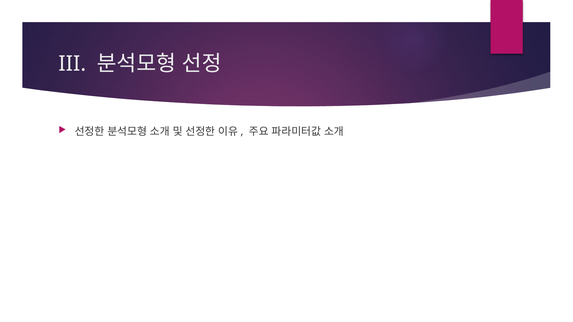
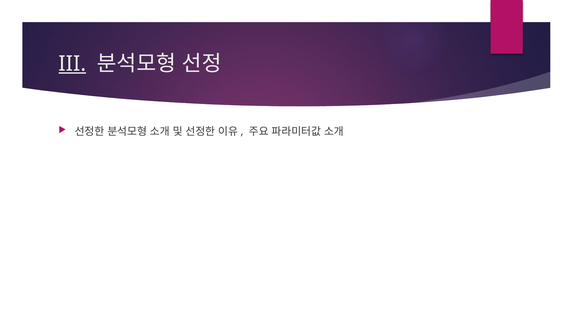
III underline: none -> present
